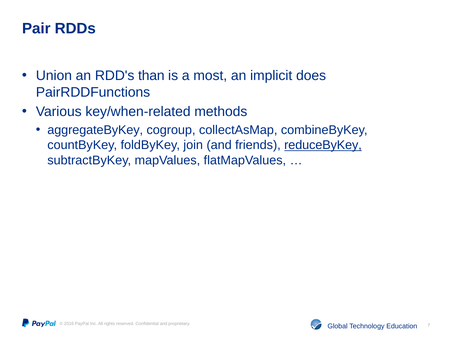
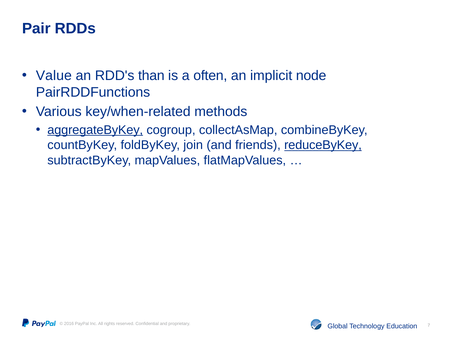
Union: Union -> Value
most: most -> often
does: does -> node
aggregateByKey underline: none -> present
